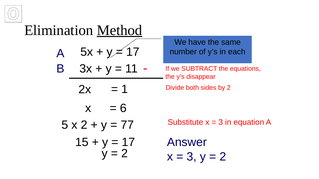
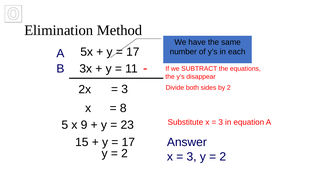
Method underline: present -> none
1 at (125, 89): 1 -> 3
6: 6 -> 8
x 2: 2 -> 9
77: 77 -> 23
